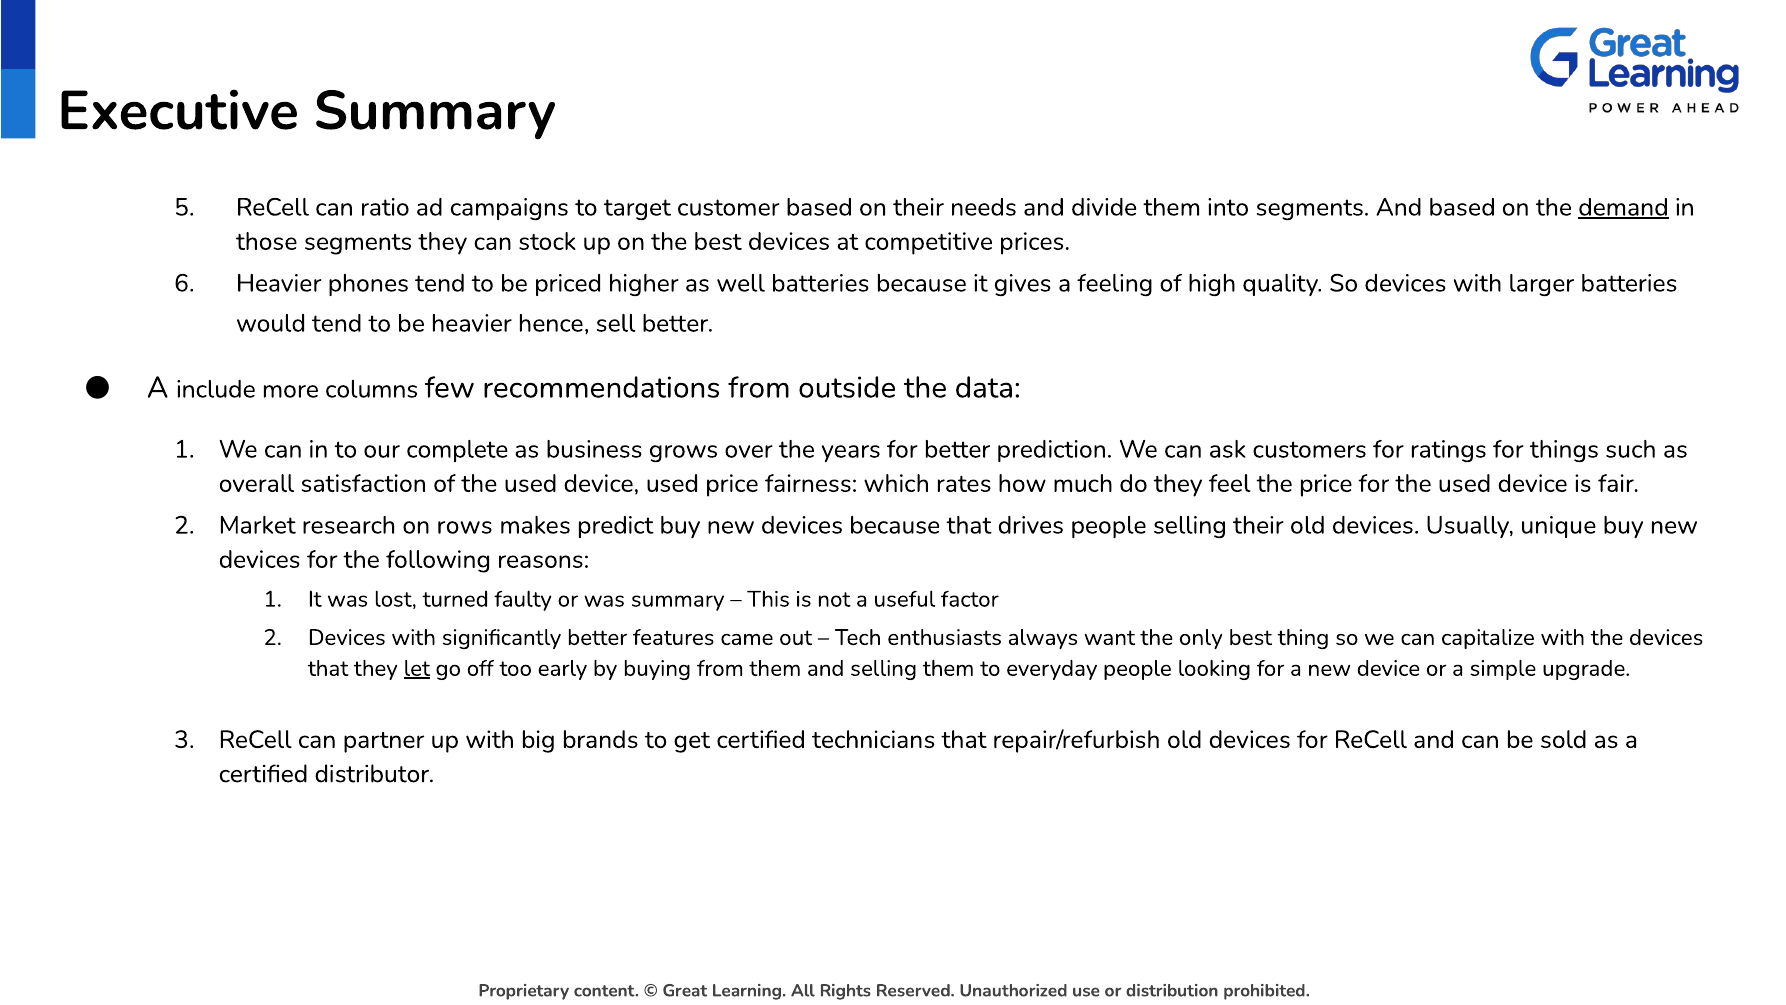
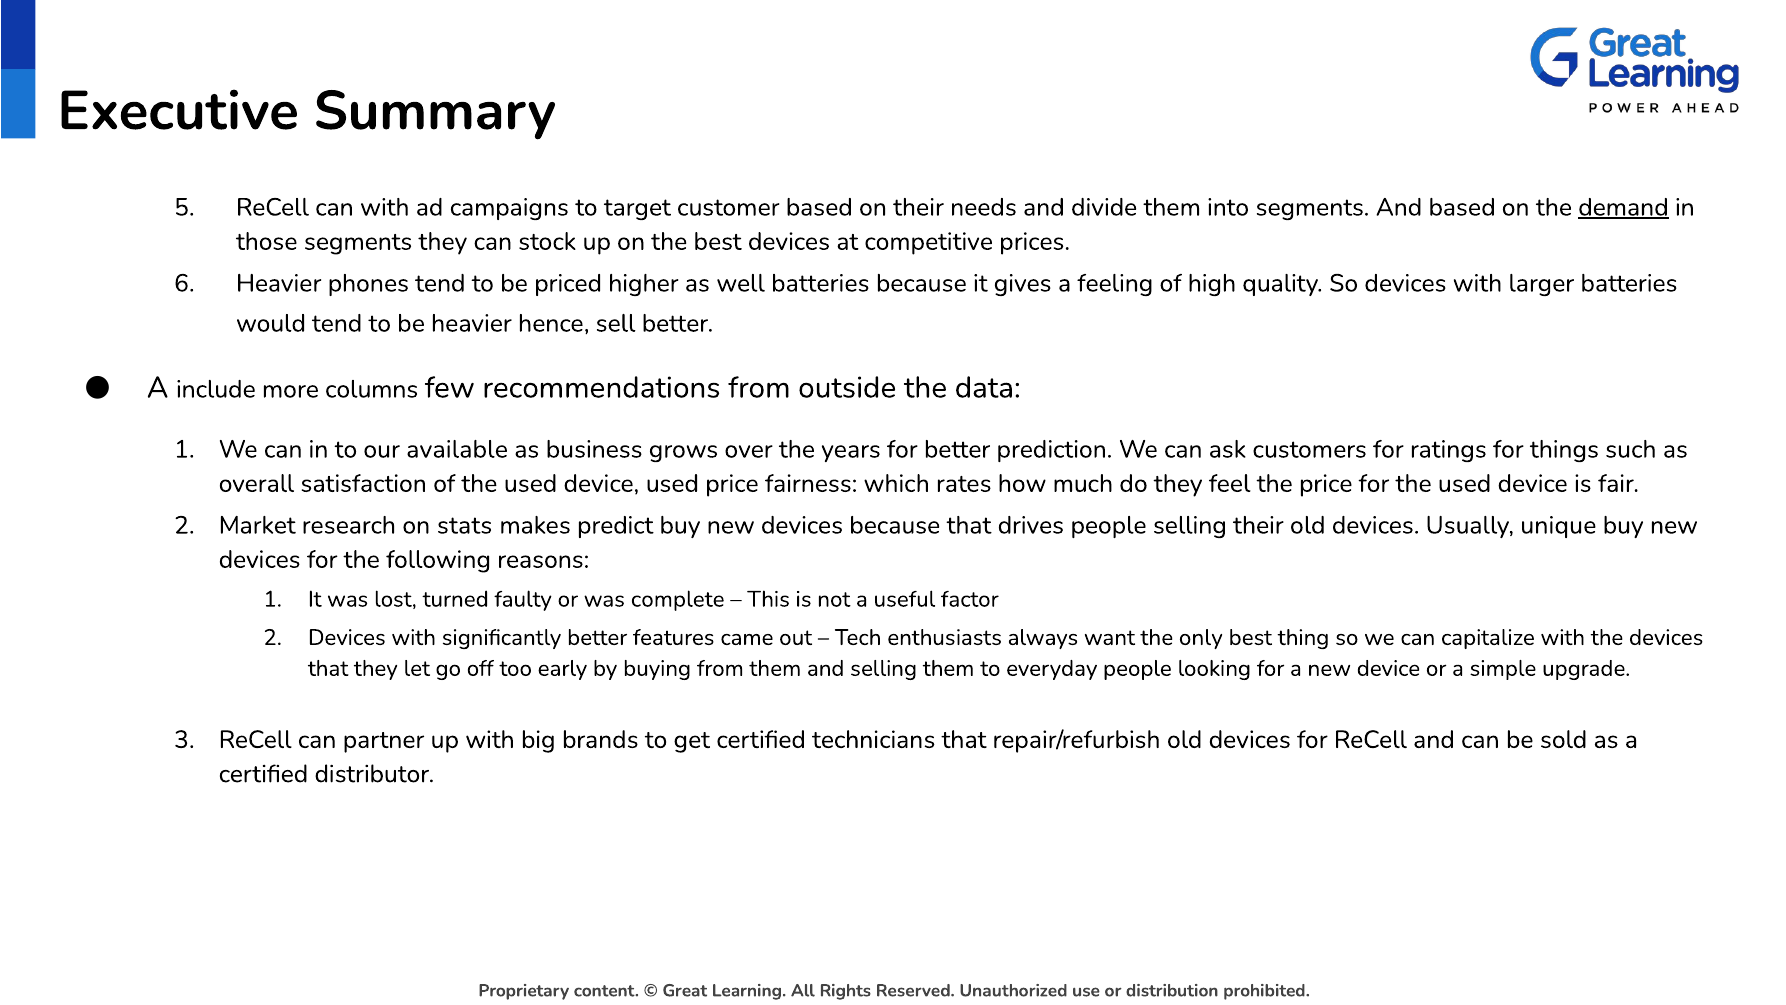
can ratio: ratio -> with
complete: complete -> available
rows: rows -> stats
was summary: summary -> complete
let underline: present -> none
